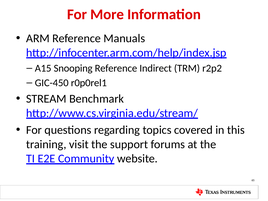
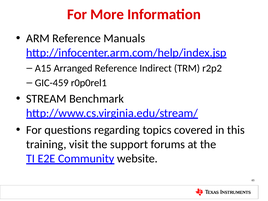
Snooping: Snooping -> Arranged
GIC-450: GIC-450 -> GIC-459
